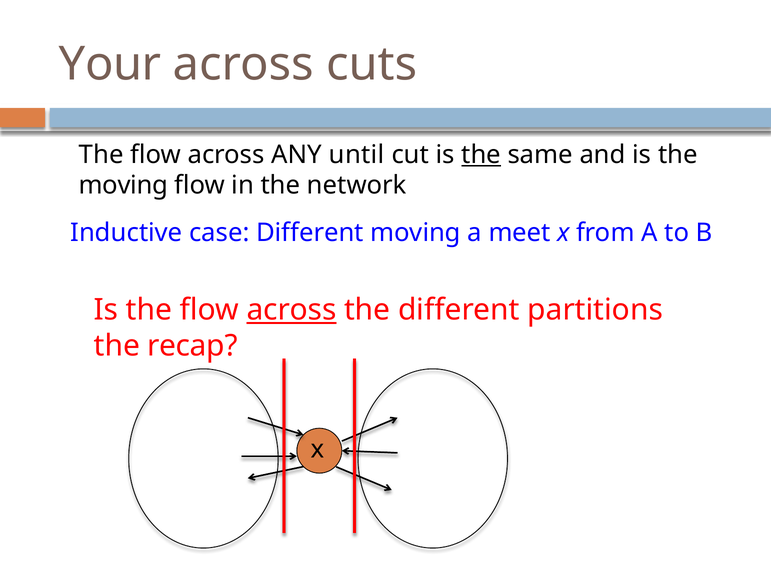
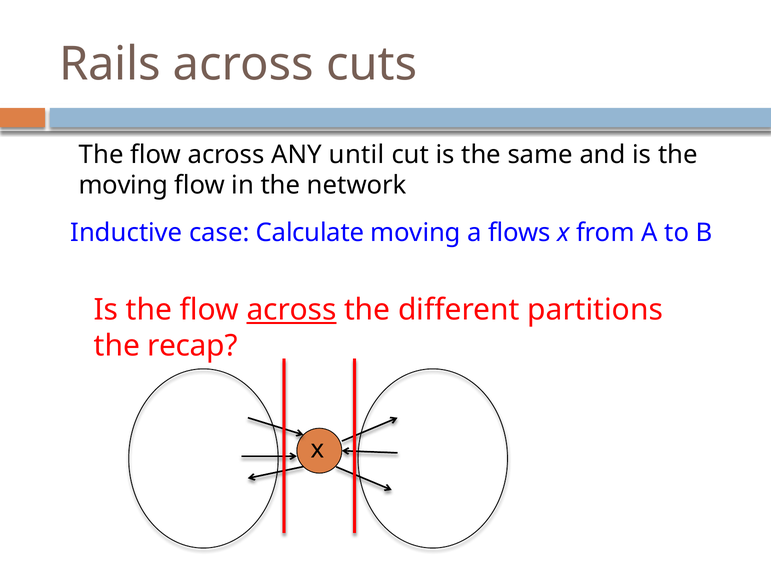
Your: Your -> Rails
the at (481, 155) underline: present -> none
case Different: Different -> Calculate
meet: meet -> flows
